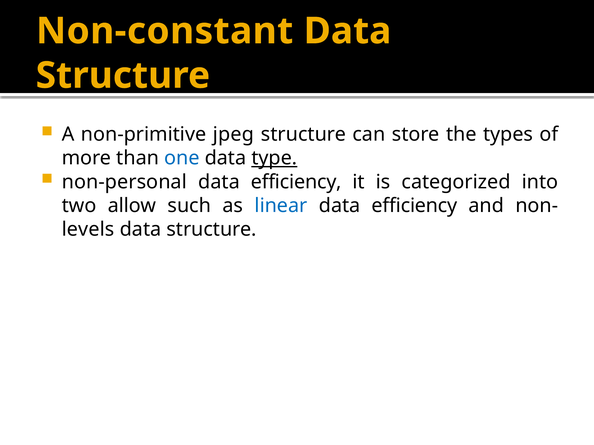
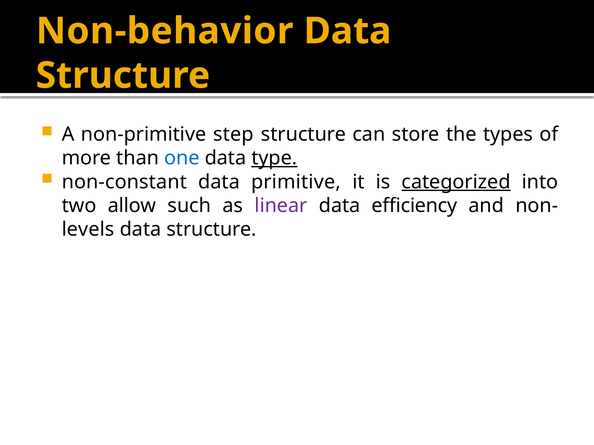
Non-constant: Non-constant -> Non-behavior
jpeg: jpeg -> step
non-personal: non-personal -> non-constant
efficiency at (296, 182): efficiency -> primitive
categorized underline: none -> present
linear colour: blue -> purple
